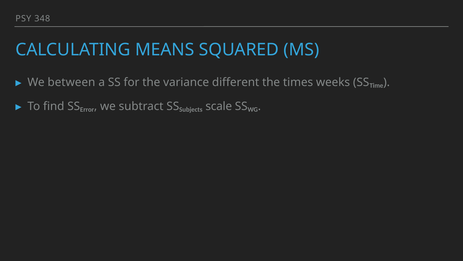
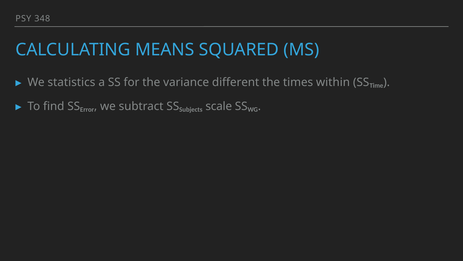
between: between -> statistics
weeks: weeks -> within
